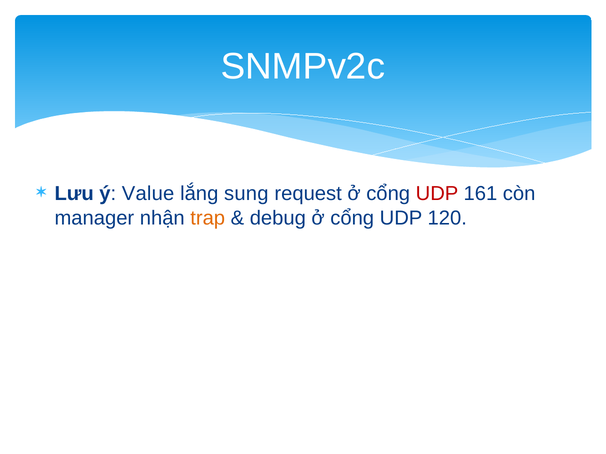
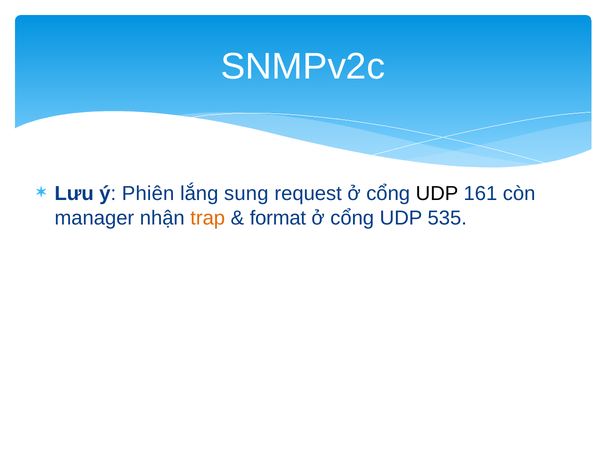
Value: Value -> Phiên
UDP at (437, 194) colour: red -> black
debug: debug -> format
120: 120 -> 535
